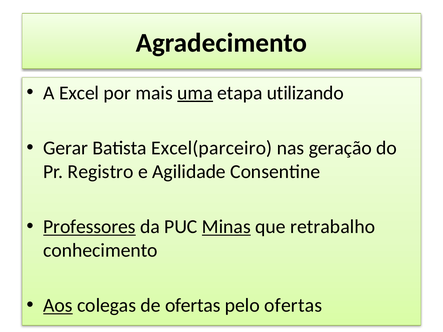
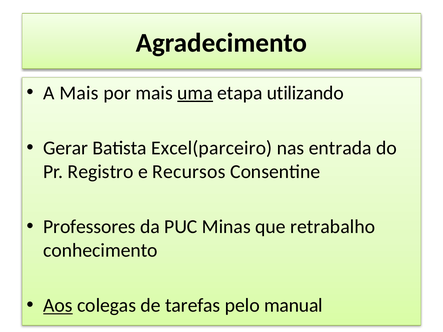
A Excel: Excel -> Mais
geração: geração -> entrada
Agilidade: Agilidade -> Recursos
Professores underline: present -> none
Minas underline: present -> none
de ofertas: ofertas -> tarefas
pelo ofertas: ofertas -> manual
